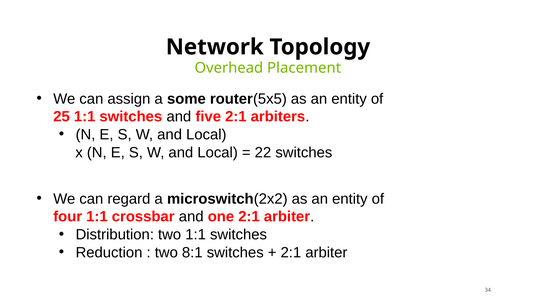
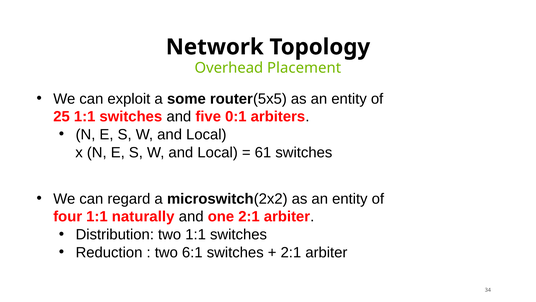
assign: assign -> exploit
five 2:1: 2:1 -> 0:1
22: 22 -> 61
crossbar: crossbar -> naturally
8:1: 8:1 -> 6:1
